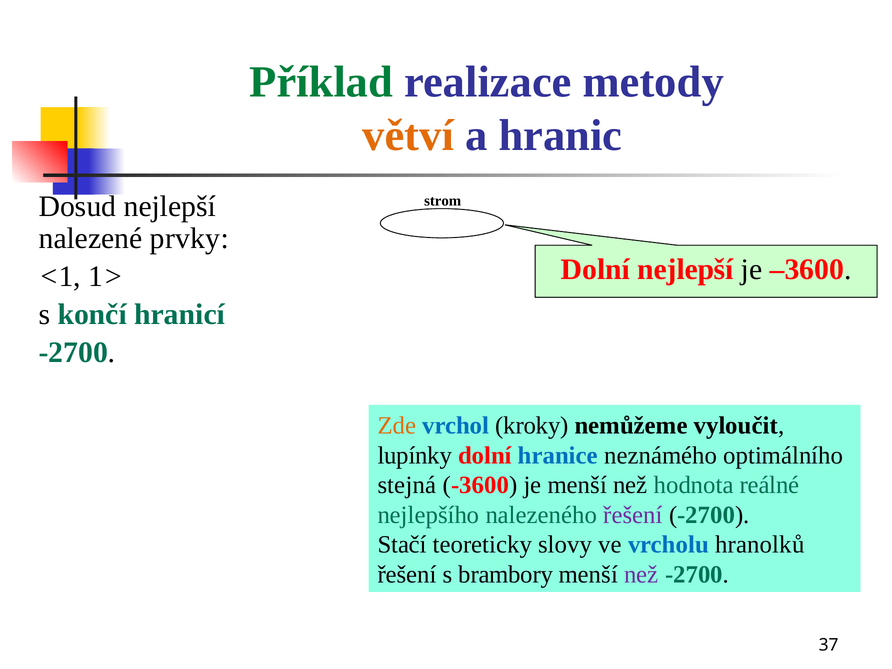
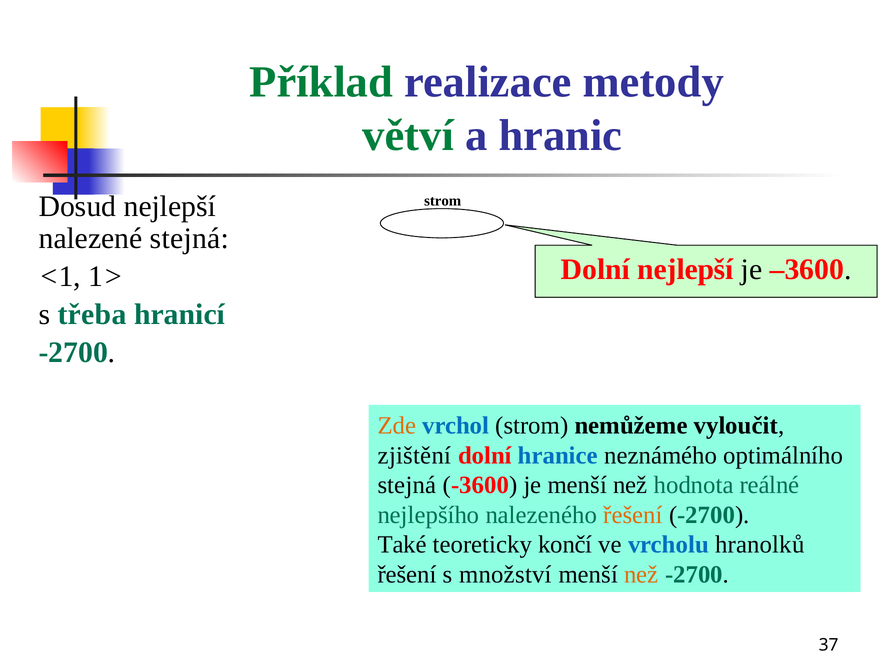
větví colour: orange -> green
nalezené prvky: prvky -> stejná
končí: končí -> třeba
vrchol kroky: kroky -> strom
lupínky: lupínky -> zjištění
řešení at (633, 515) colour: purple -> orange
Stačí: Stačí -> Také
slovy: slovy -> končí
brambory: brambory -> množství
než at (641, 574) colour: purple -> orange
